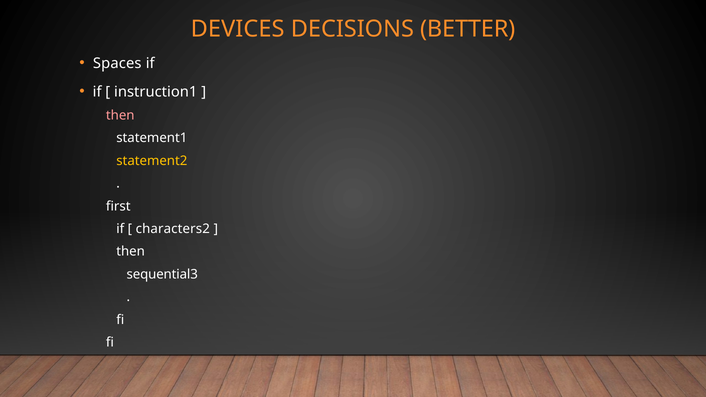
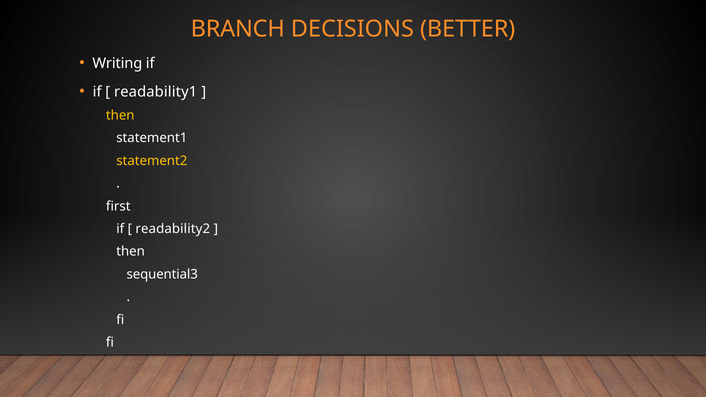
DEVICES: DEVICES -> BRANCH
Spaces: Spaces -> Writing
instruction1: instruction1 -> readability1
then at (120, 115) colour: pink -> yellow
characters2: characters2 -> readability2
